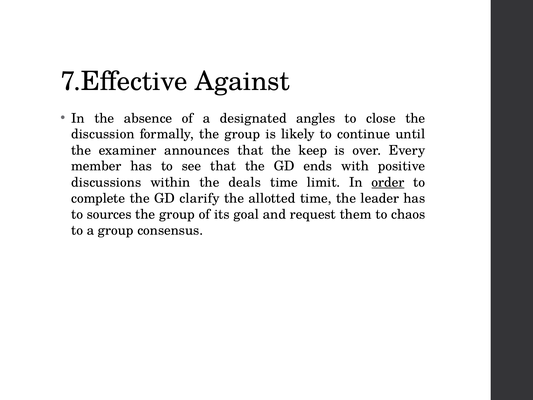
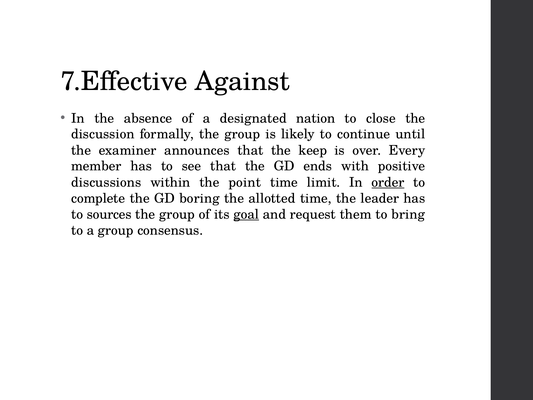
angles: angles -> nation
deals: deals -> point
clarify: clarify -> boring
goal underline: none -> present
chaos: chaos -> bring
